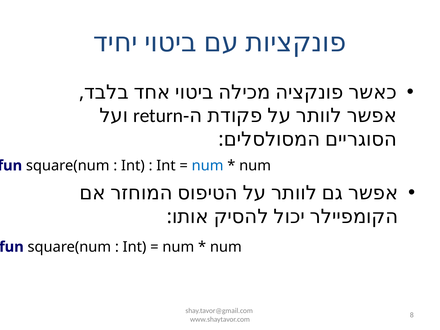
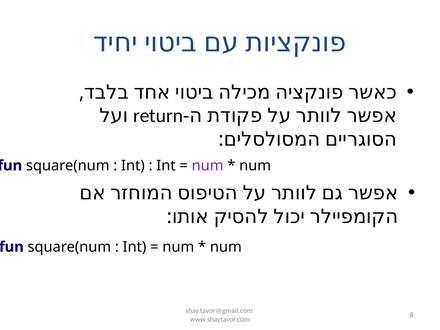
num at (208, 166) colour: blue -> purple
